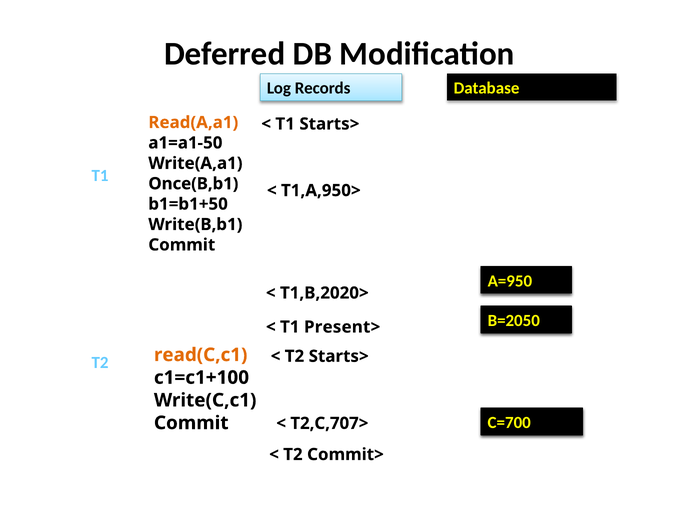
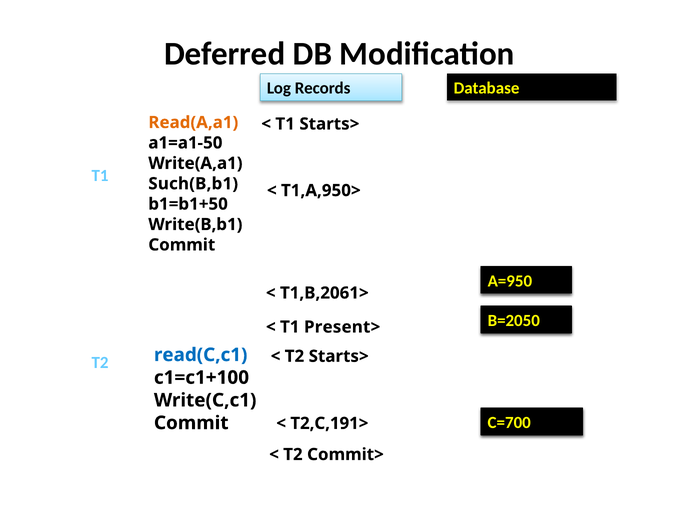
Once(B,b1: Once(B,b1 -> Such(B,b1
T1,B,2020>: T1,B,2020> -> T1,B,2061>
read(C,c1 colour: orange -> blue
T2,C,707>: T2,C,707> -> T2,C,191>
